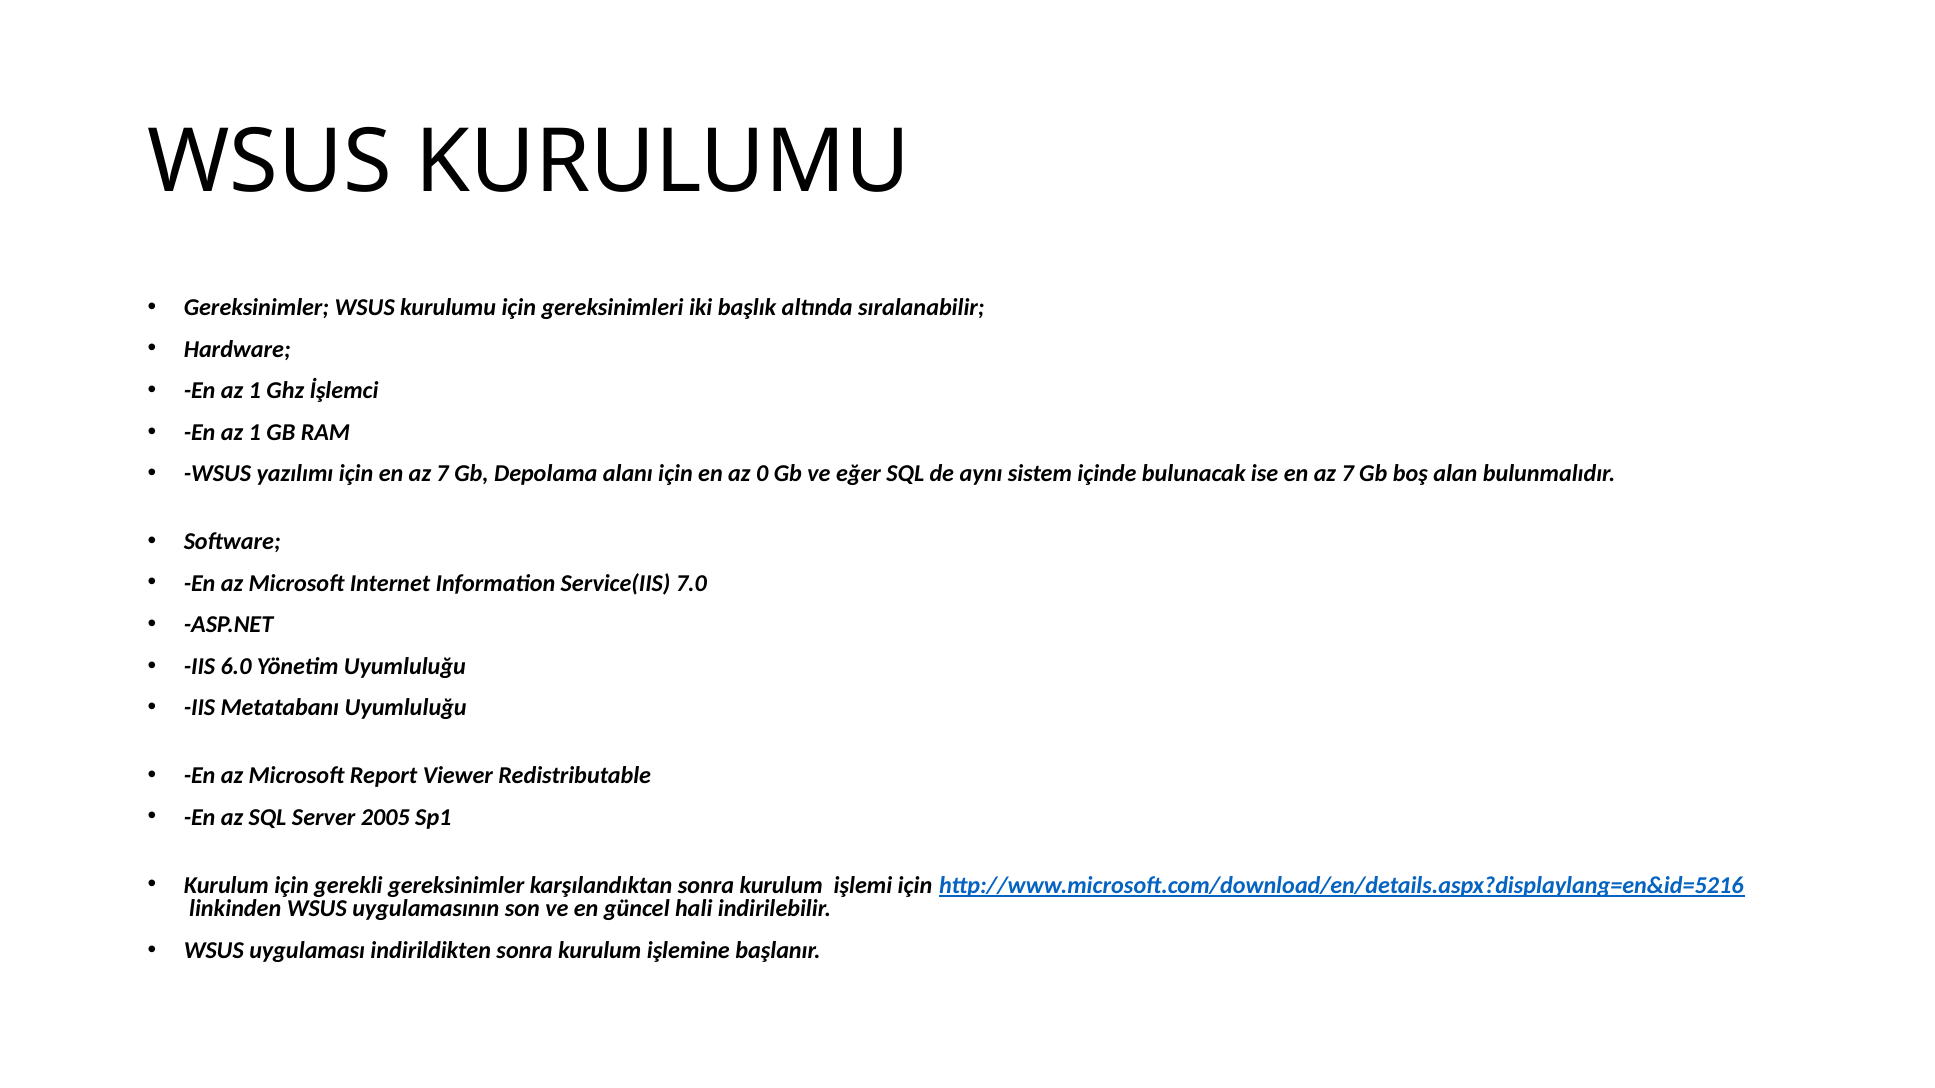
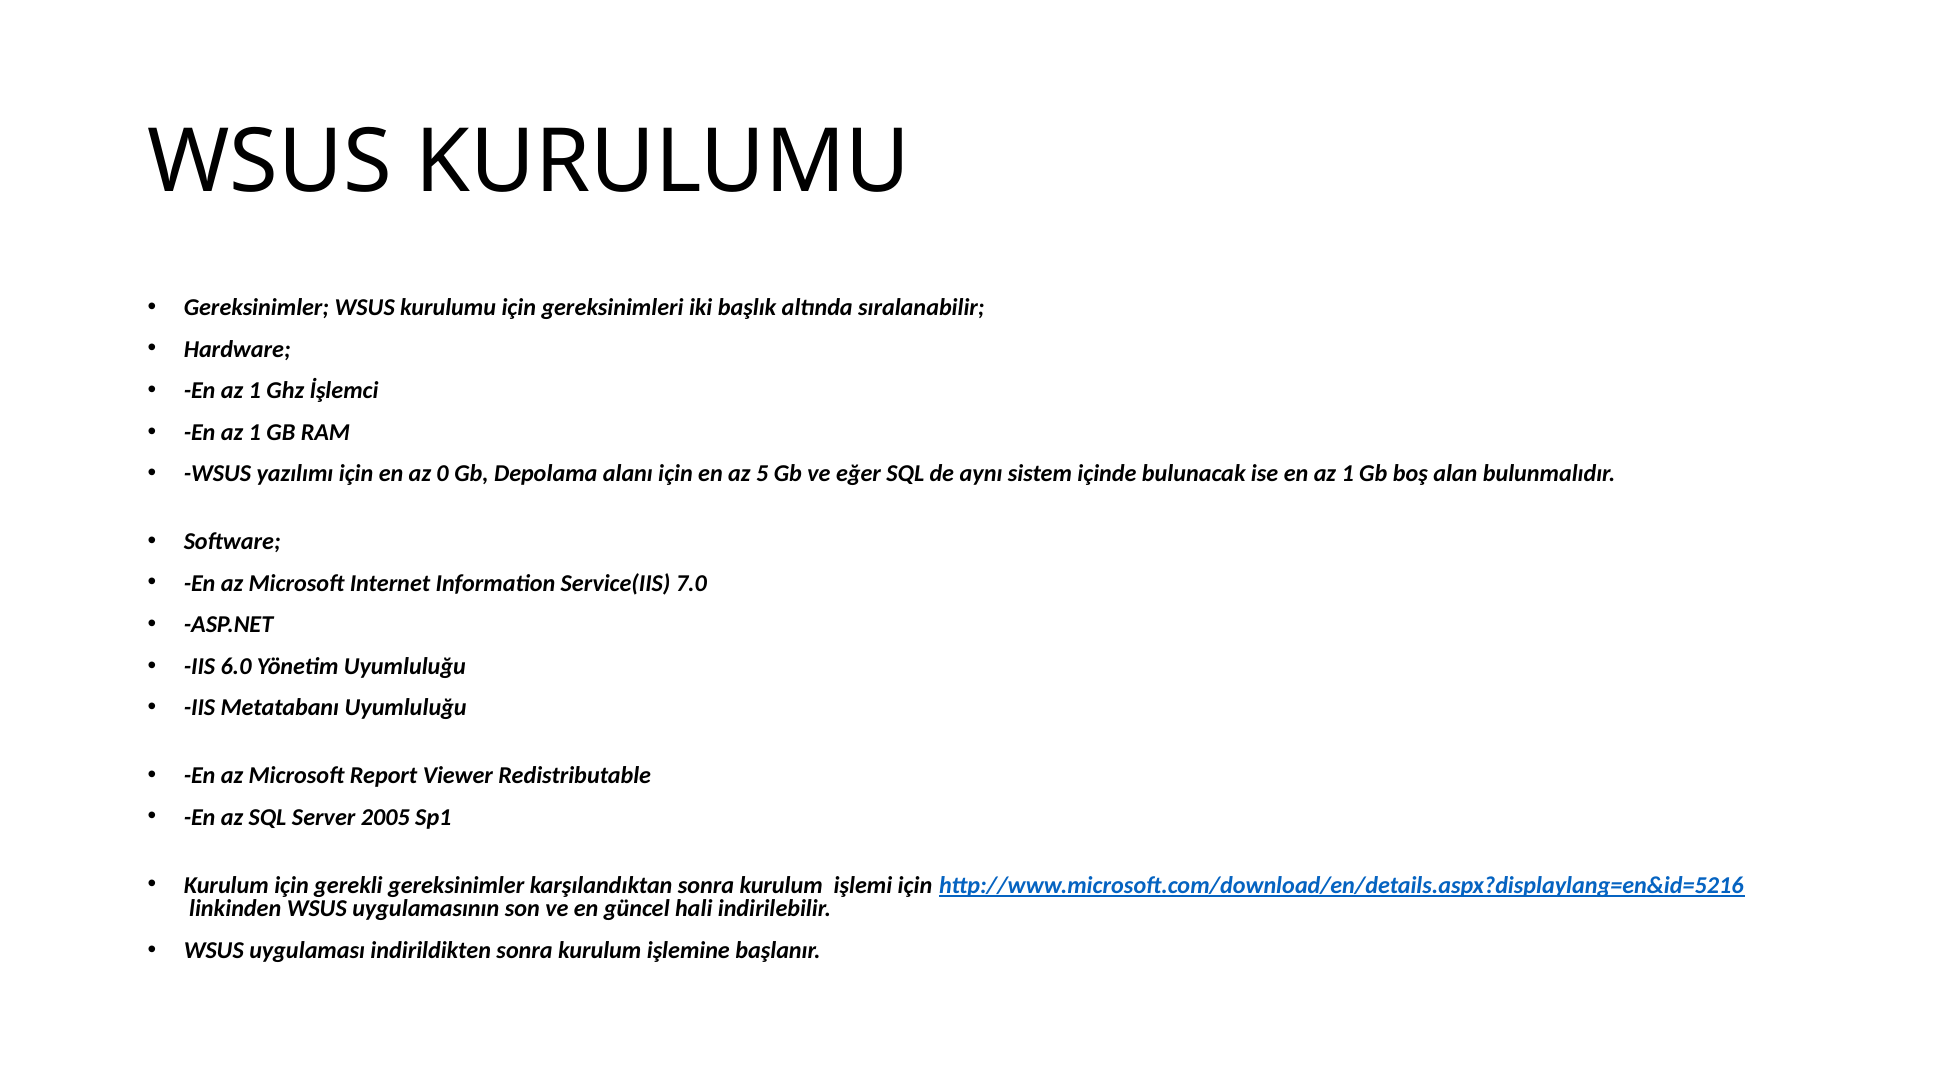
için en az 7: 7 -> 0
0: 0 -> 5
ise en az 7: 7 -> 1
